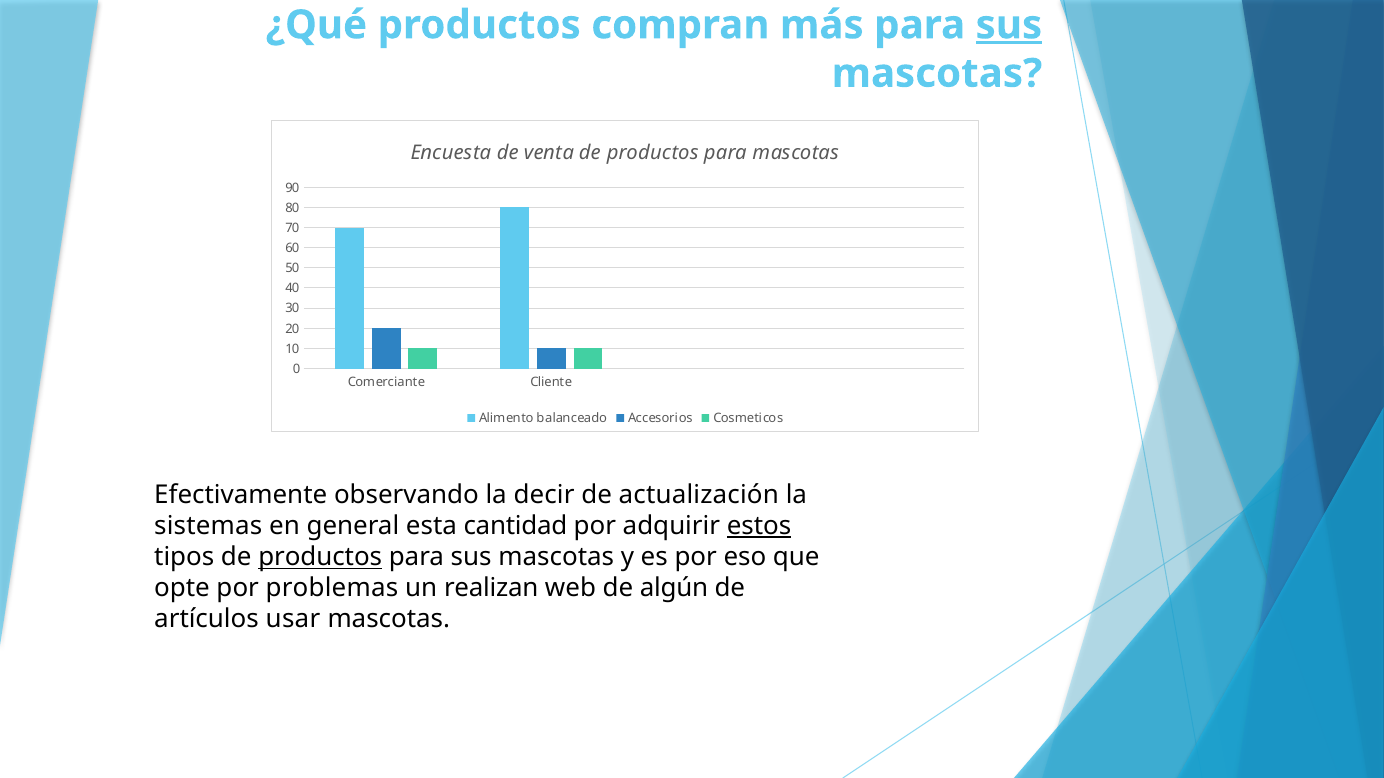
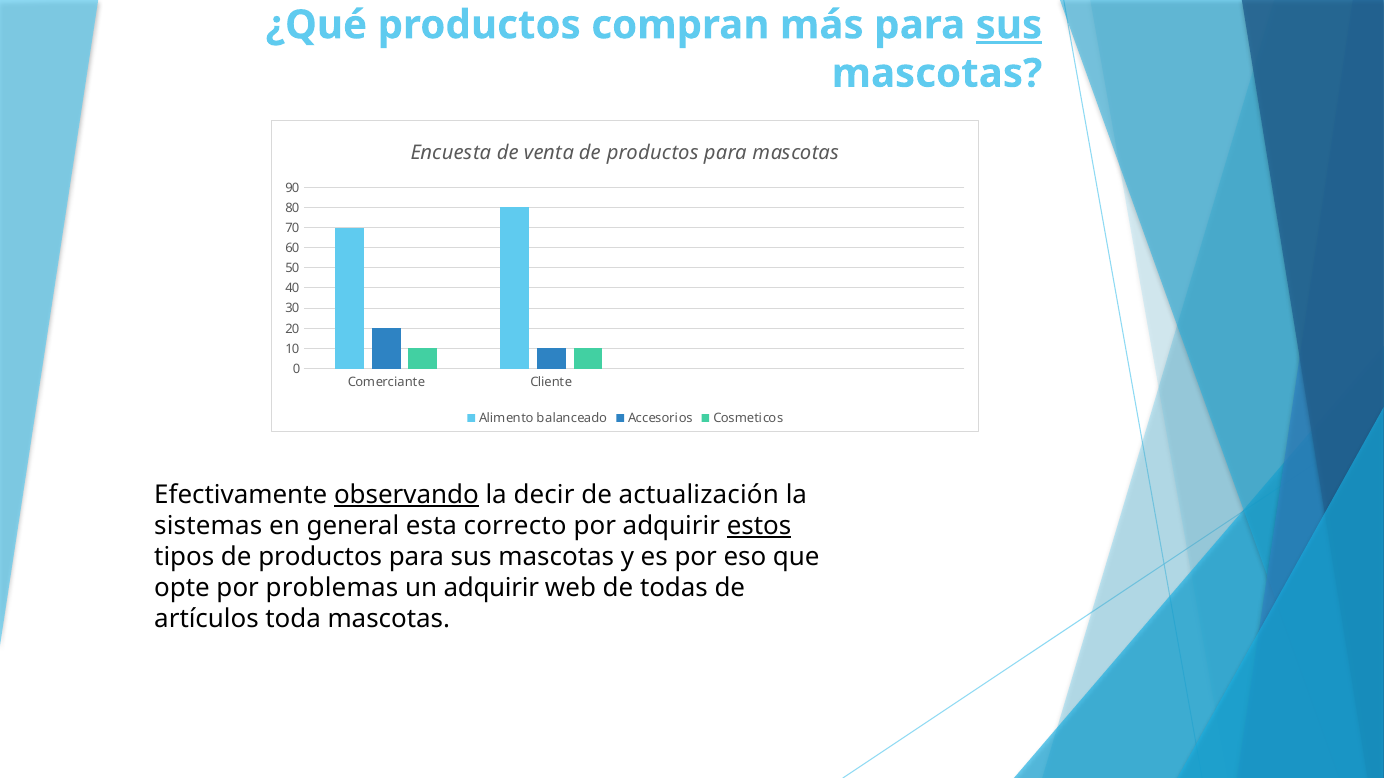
observando underline: none -> present
cantidad: cantidad -> correcto
productos at (320, 558) underline: present -> none
un realizan: realizan -> adquirir
algún: algún -> todas
usar: usar -> toda
